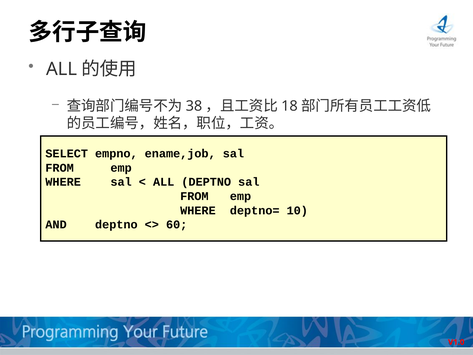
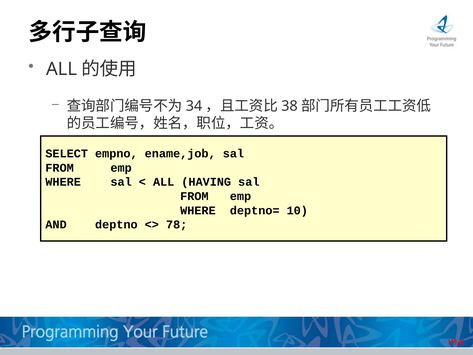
38: 38 -> 34
18: 18 -> 38
ALL DEPTNO: DEPTNO -> HAVING
60: 60 -> 78
